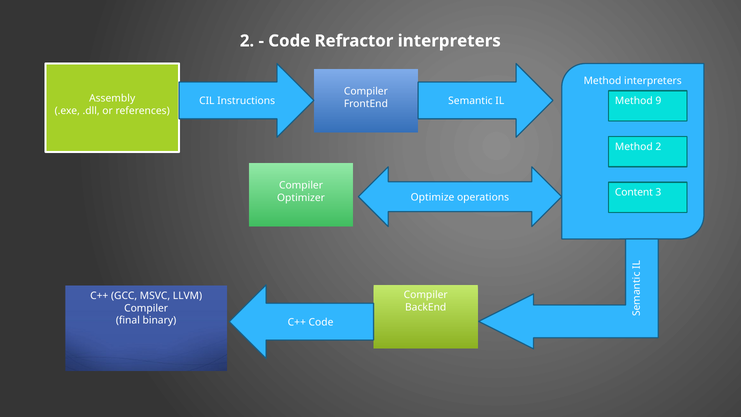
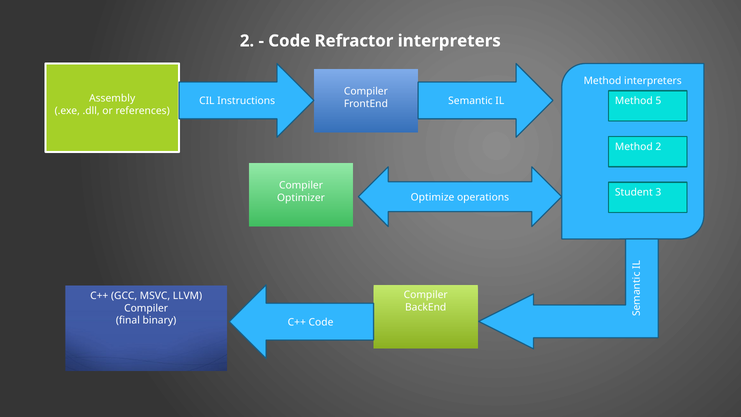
9: 9 -> 5
Content: Content -> Student
